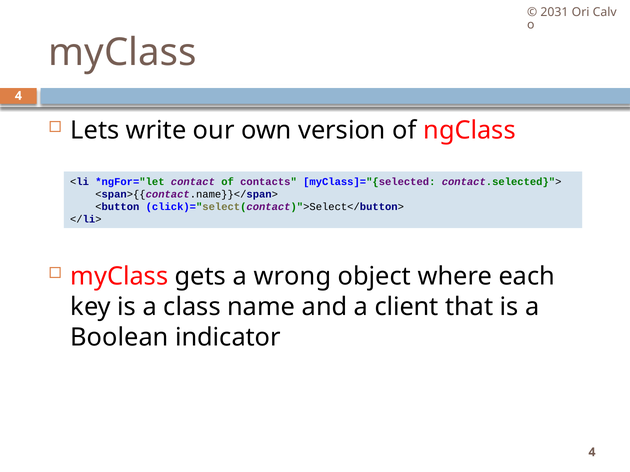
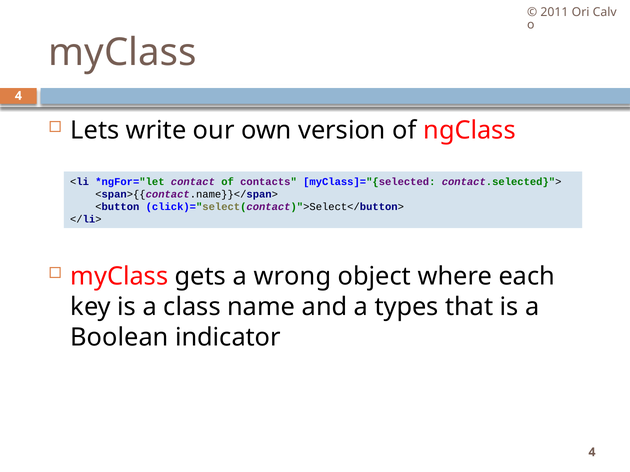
2031: 2031 -> 2011
client: client -> types
